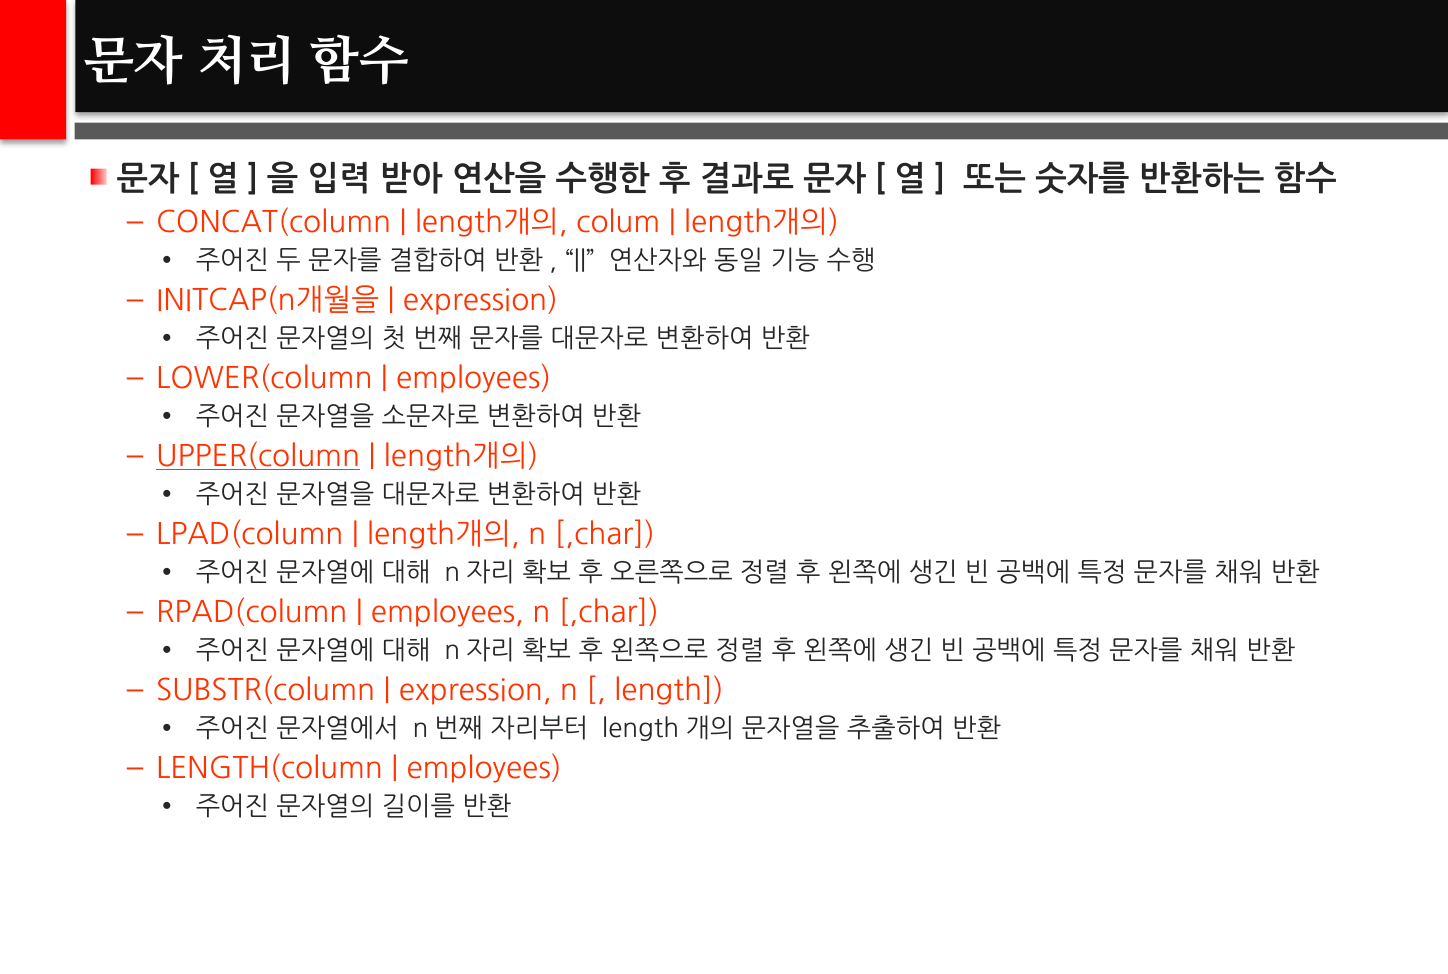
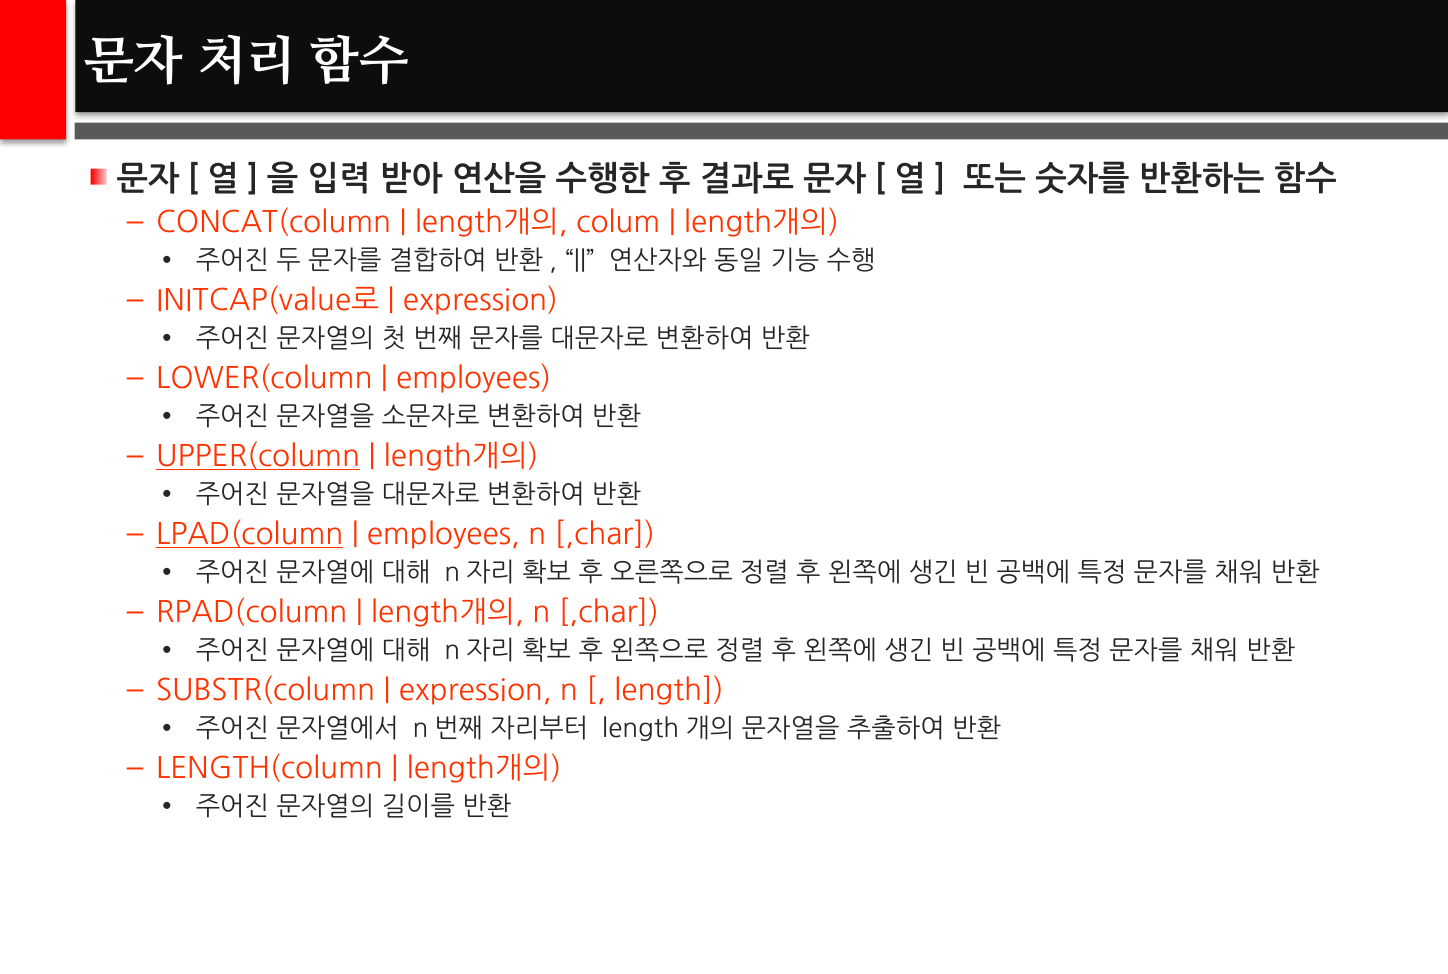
INITCAP(n개월을: INITCAP(n개월을 -> INITCAP(value로
LPAD(column underline: none -> present
length개의 at (443, 535): length개의 -> employees
employees at (448, 613): employees -> length개의
employees at (484, 769): employees -> length개의
